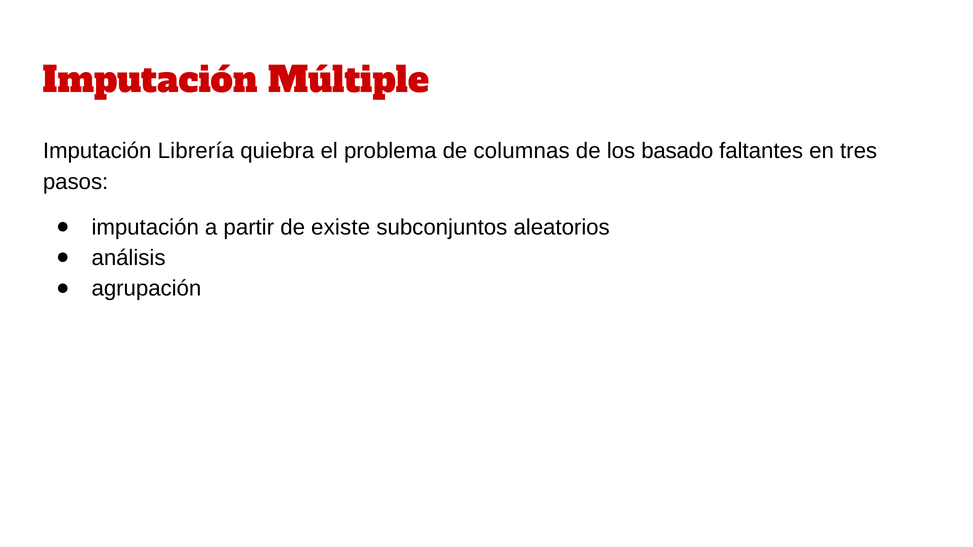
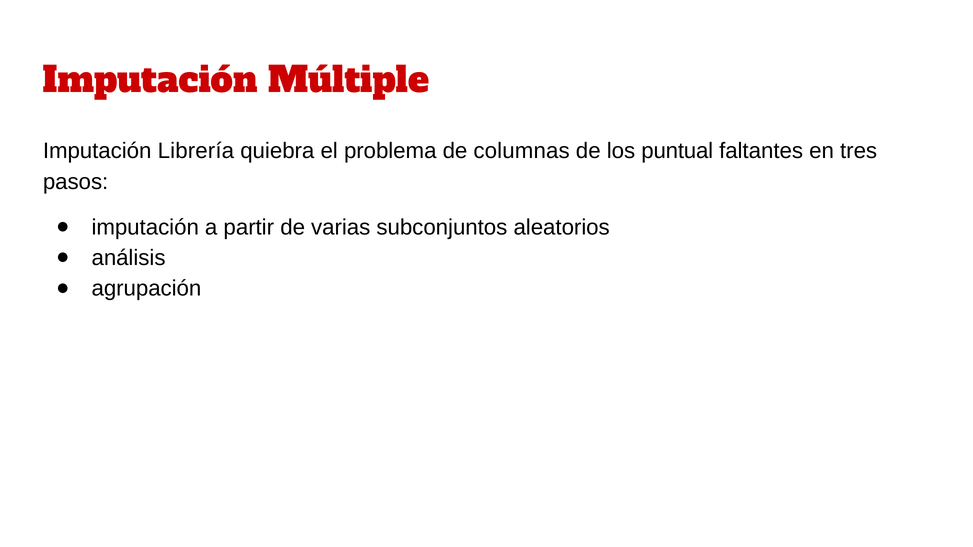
basado: basado -> puntual
existe: existe -> varias
